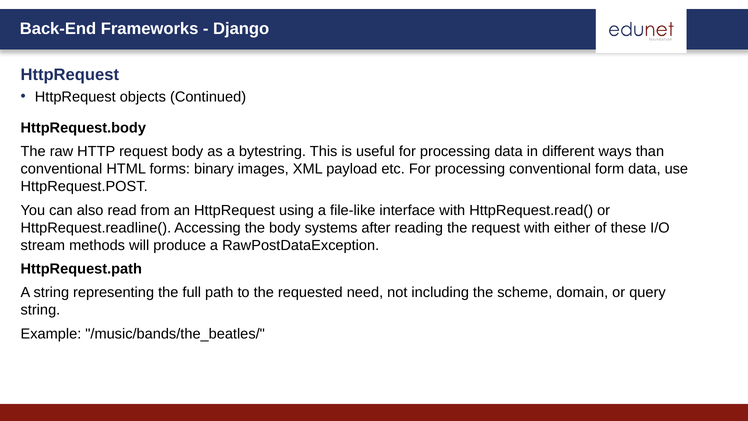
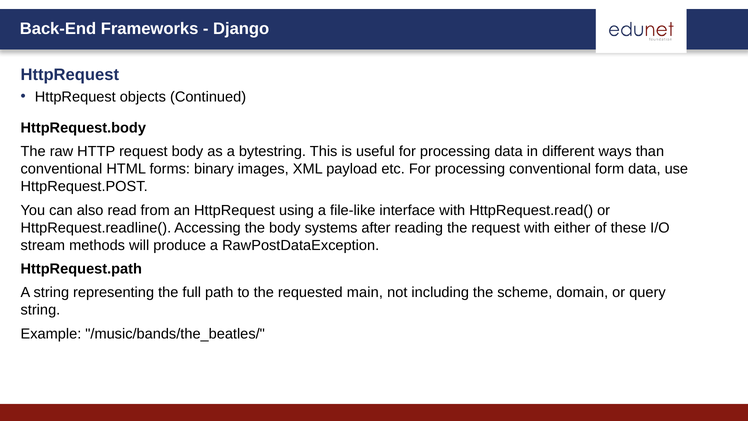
need: need -> main
